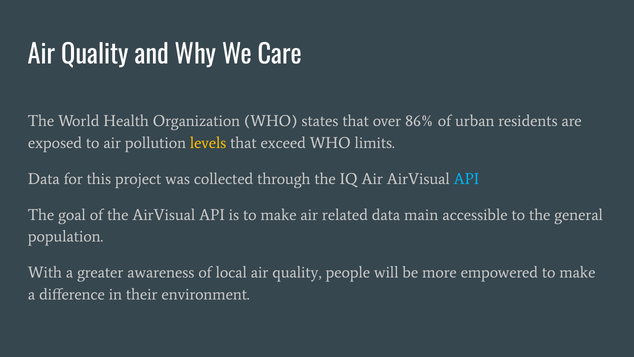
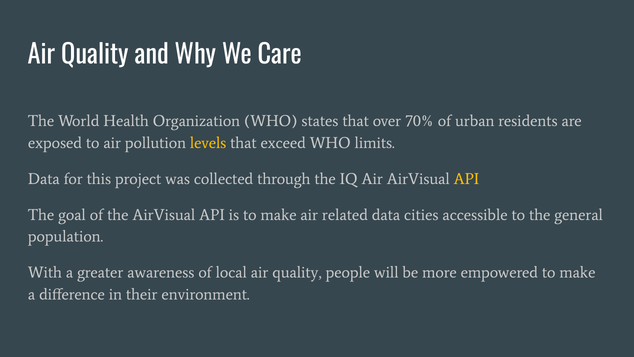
86%: 86% -> 70%
API at (466, 179) colour: light blue -> yellow
main: main -> cities
